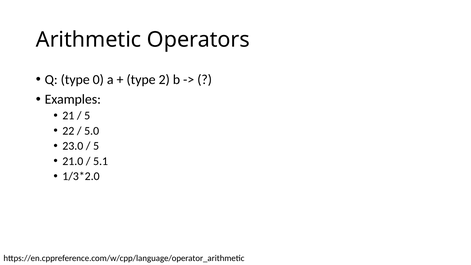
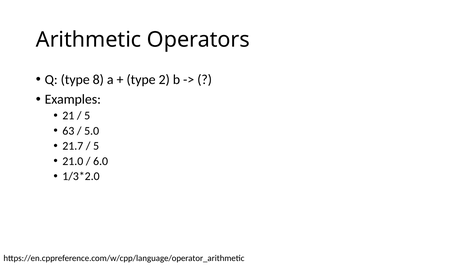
0: 0 -> 8
22: 22 -> 63
23.0: 23.0 -> 21.7
5.1: 5.1 -> 6.0
